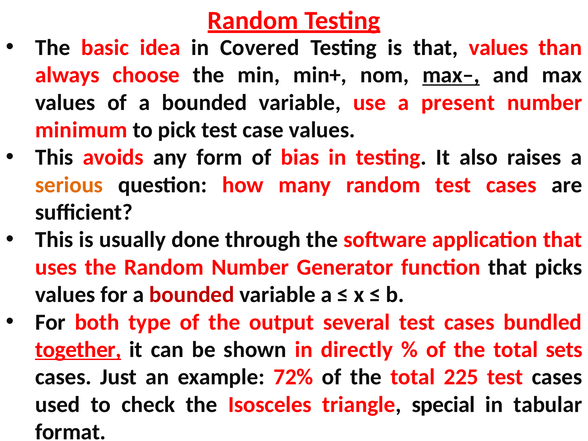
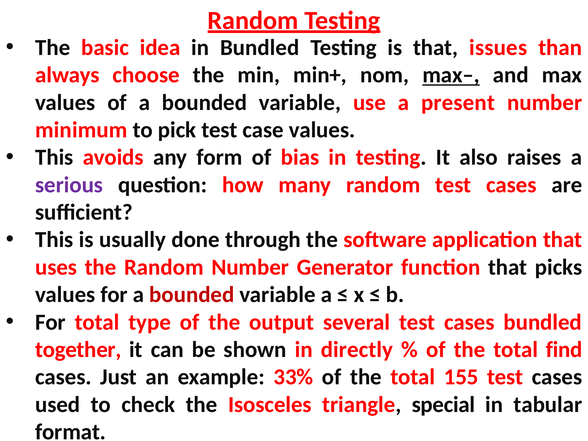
in Covered: Covered -> Bundled
that values: values -> issues
serious colour: orange -> purple
For both: both -> total
together underline: present -> none
sets: sets -> find
72%: 72% -> 33%
225: 225 -> 155
